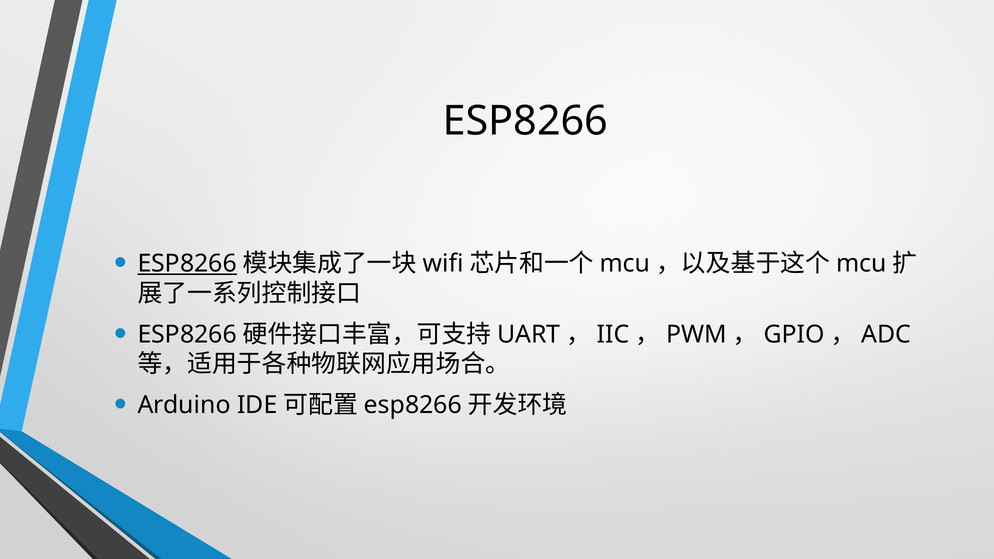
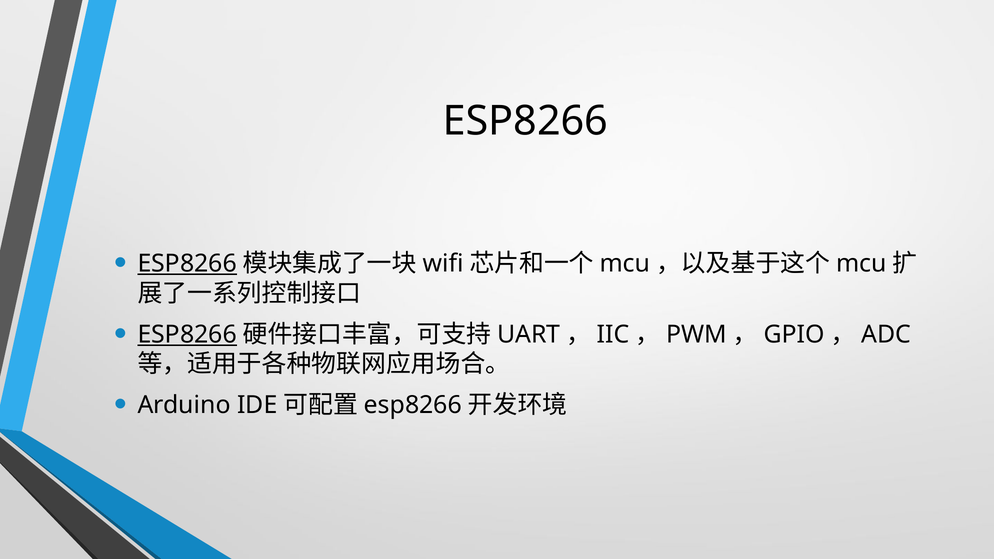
ESP8266 at (187, 335) underline: none -> present
